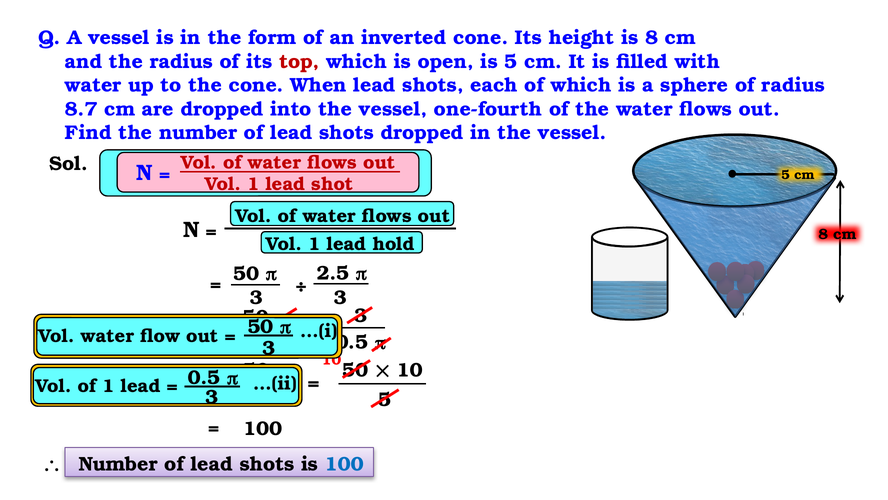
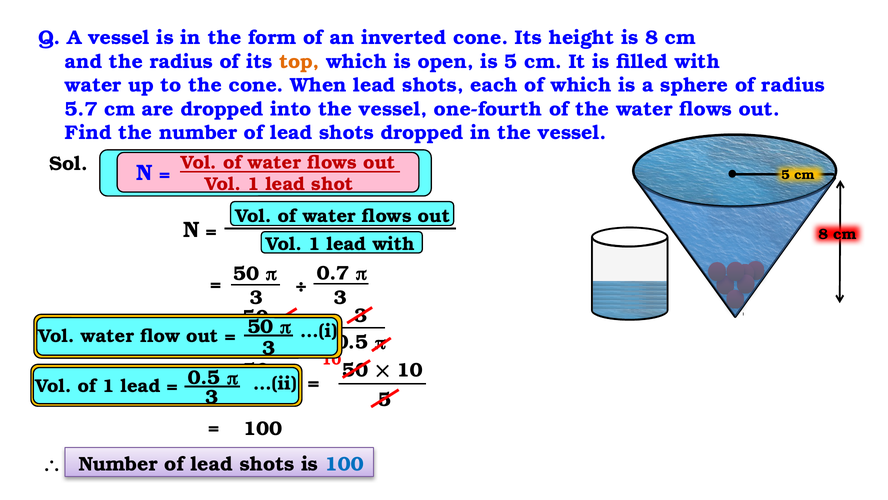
top colour: red -> orange
8.7: 8.7 -> 5.7
lead hold: hold -> with
2.5: 2.5 -> 0.7
